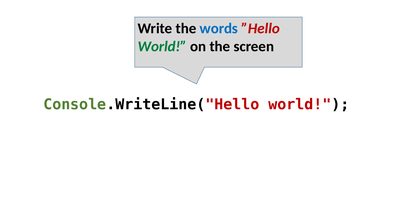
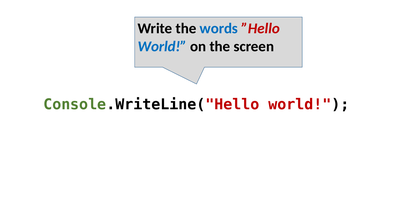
World at (162, 47) colour: green -> blue
